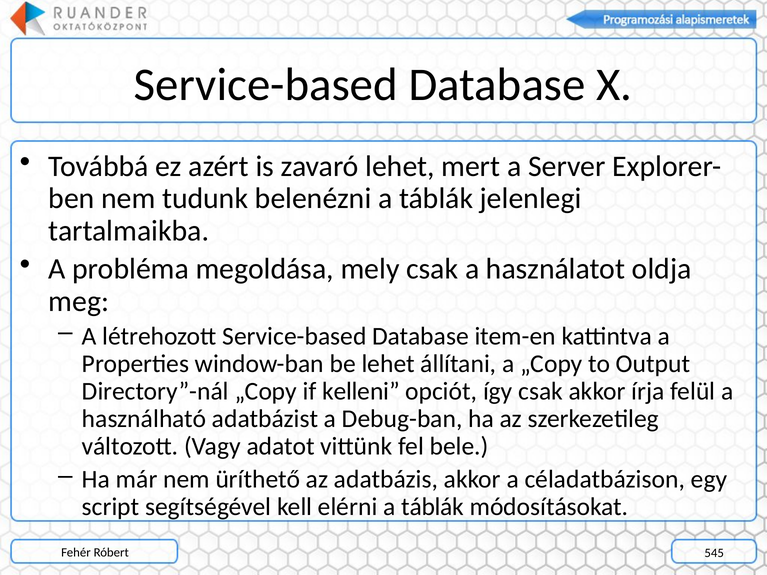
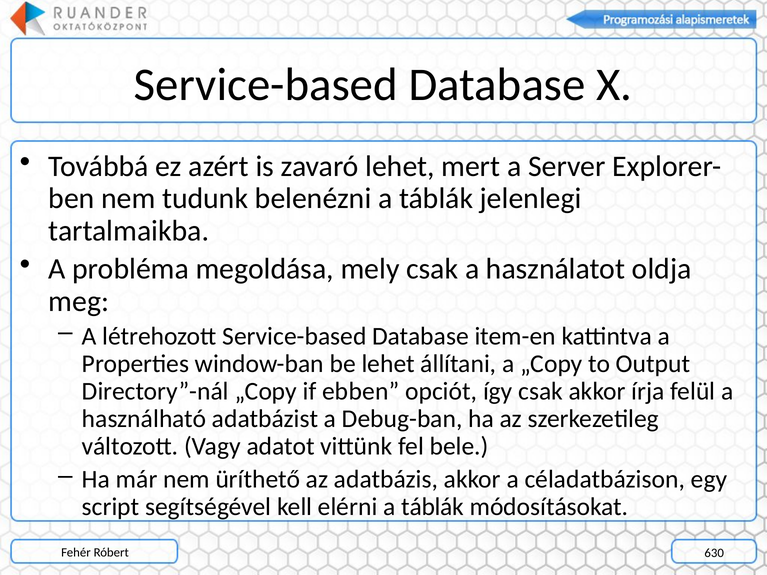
kelleni: kelleni -> ebben
545: 545 -> 630
